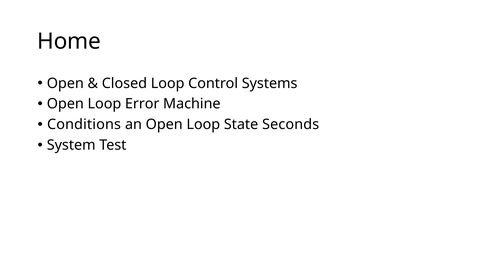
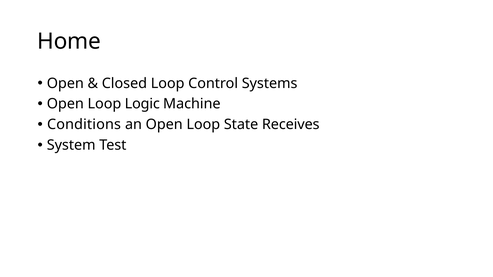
Error: Error -> Logic
Seconds: Seconds -> Receives
